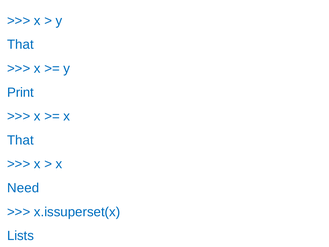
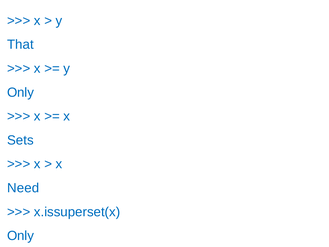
Print at (20, 92): Print -> Only
That at (20, 140): That -> Sets
Lists at (20, 236): Lists -> Only
